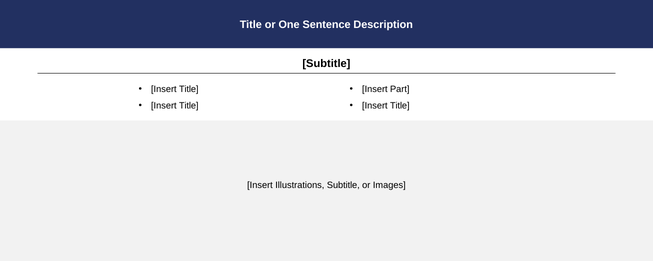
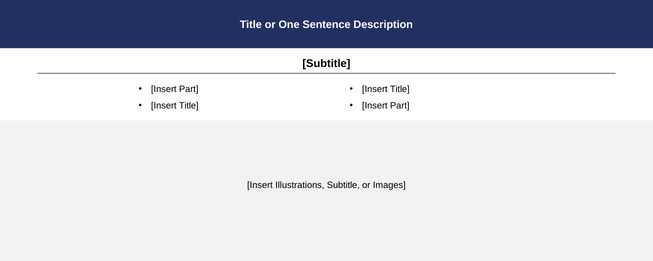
Title at (189, 90): Title -> Part
Part at (400, 90): Part -> Title
Title at (400, 106): Title -> Part
